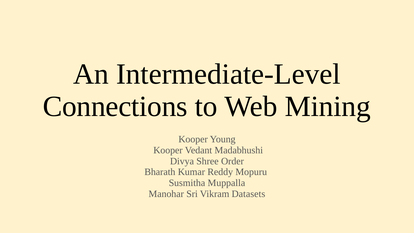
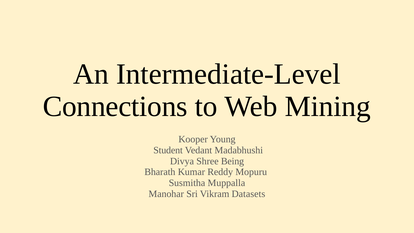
Kooper at (168, 150): Kooper -> Student
Order: Order -> Being
